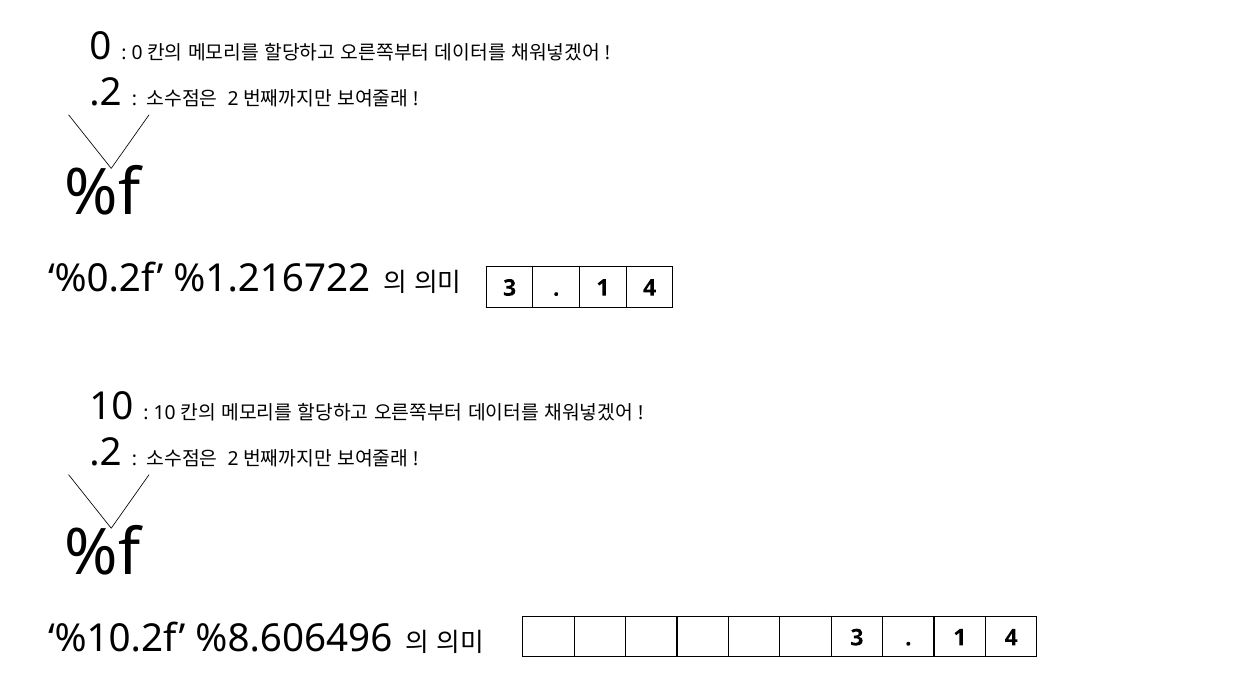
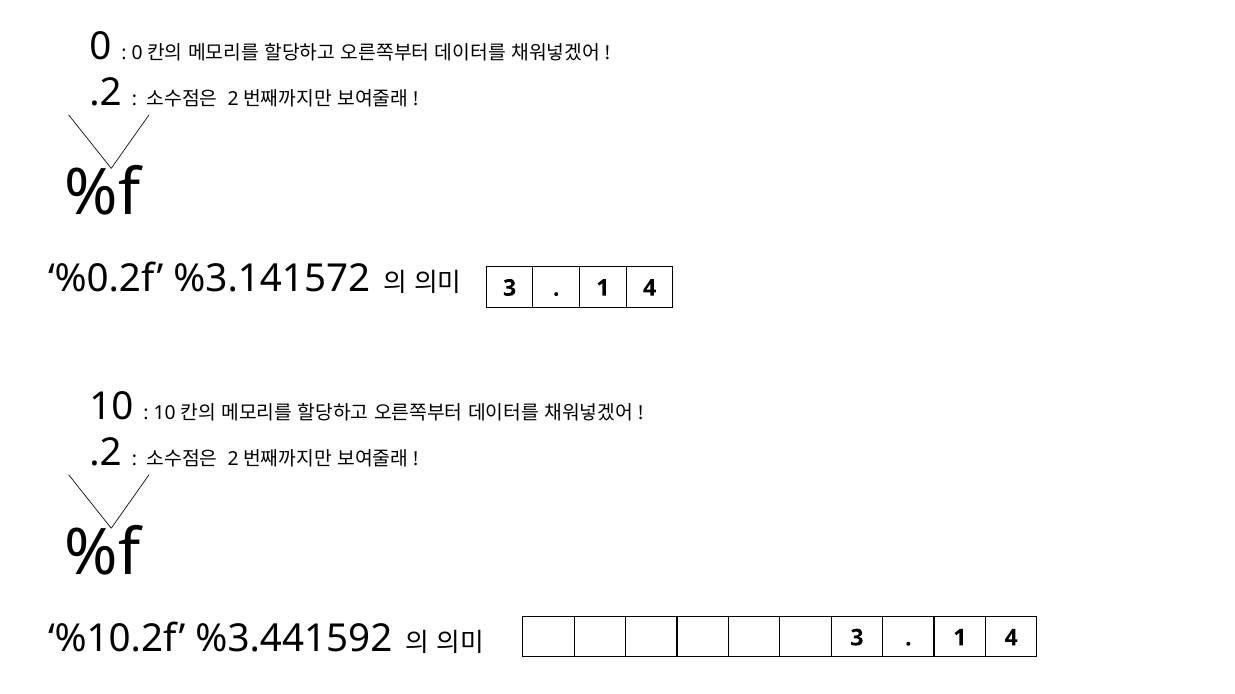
%1.216722: %1.216722 -> %3.141572
%8.606496: %8.606496 -> %3.441592
